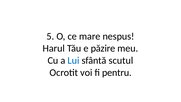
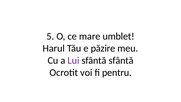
nespus: nespus -> umblet
Lui colour: blue -> purple
sfântă scutul: scutul -> sfântă
